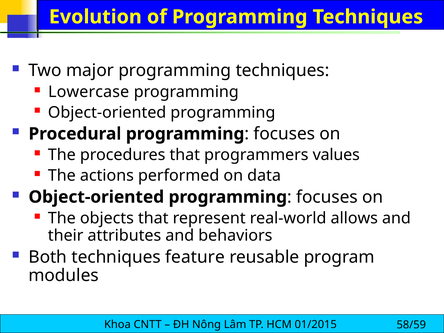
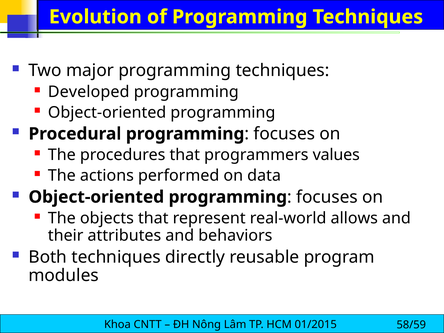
Lowercase: Lowercase -> Developed
feature: feature -> directly
